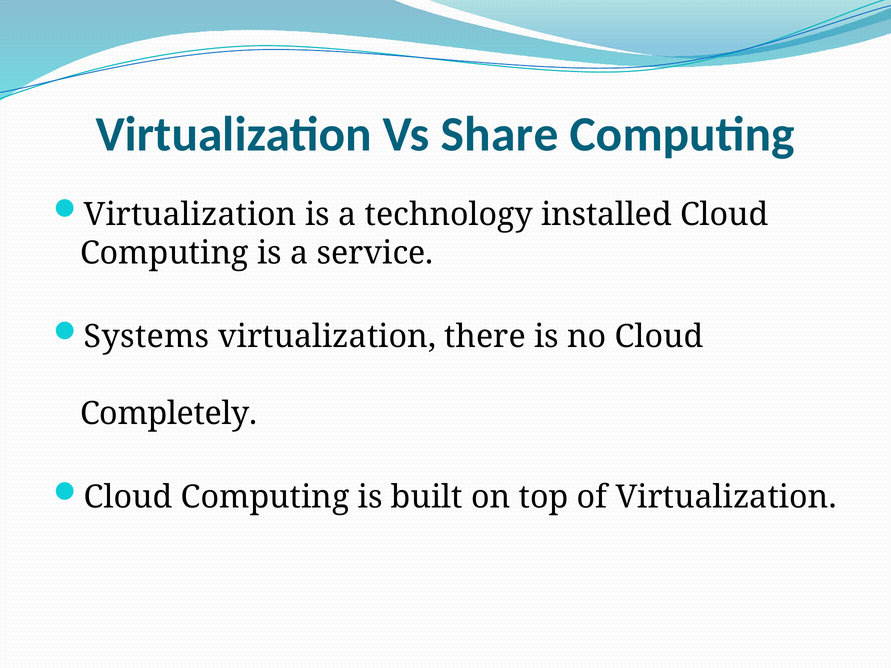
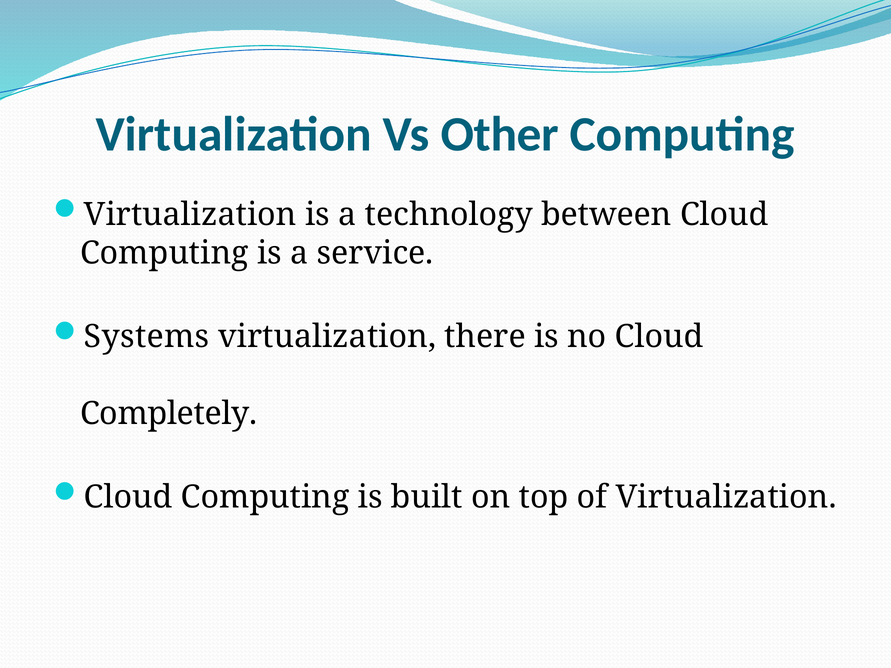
Share: Share -> Other
installed: installed -> between
